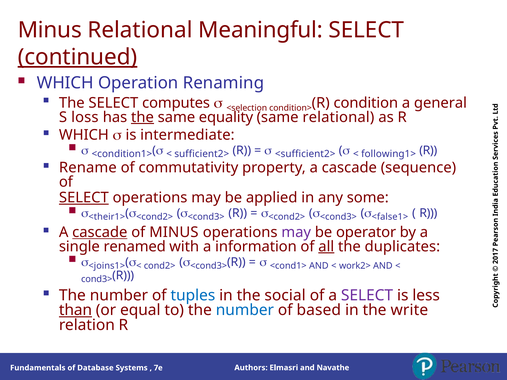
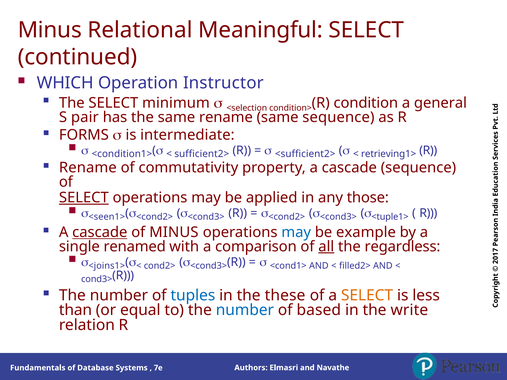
continued underline: present -> none
Renaming: Renaming -> Instructor
computes: computes -> minimum
loss: loss -> pair
the at (142, 117) underline: present -> none
same equality: equality -> rename
same relational: relational -> sequence
WHICH at (84, 135): WHICH -> FORMS
following1>: following1> -> retrieving1>
some: some -> those
<their1>: <their1> -> <seen1>
<false1>: <false1> -> <tuple1>
may at (296, 232) colour: purple -> blue
operator: operator -> example
information: information -> comparison
duplicates: duplicates -> regardless
work2>: work2> -> filled2>
social: social -> these
SELECT at (367, 295) colour: purple -> orange
than underline: present -> none
